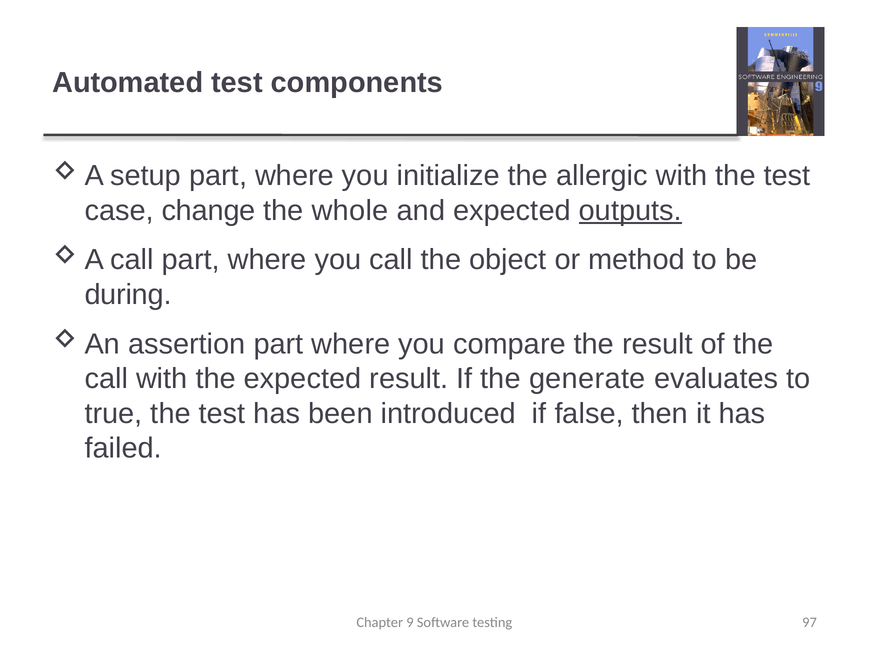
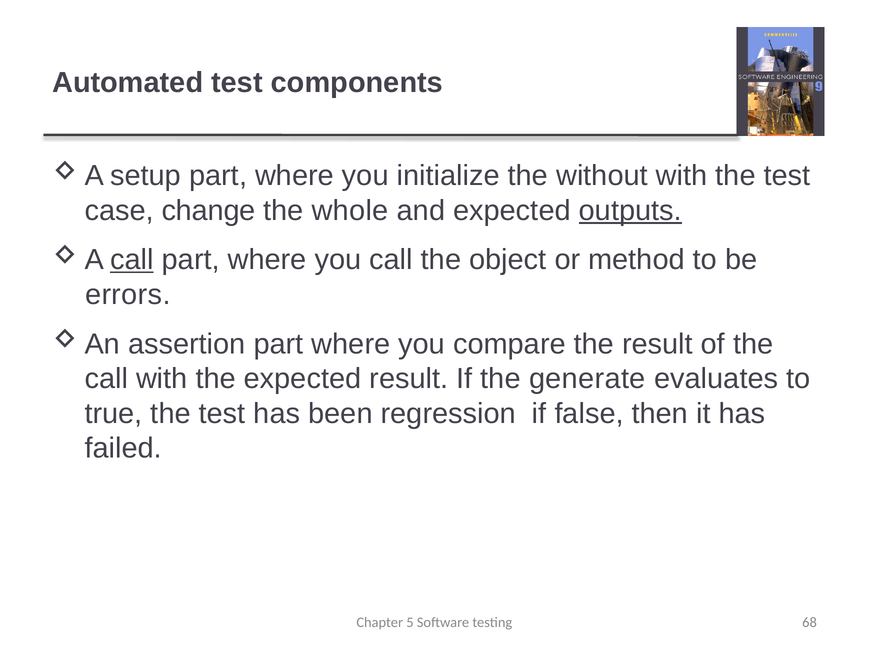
allergic: allergic -> without
call at (132, 260) underline: none -> present
during: during -> errors
introduced: introduced -> regression
9: 9 -> 5
97: 97 -> 68
